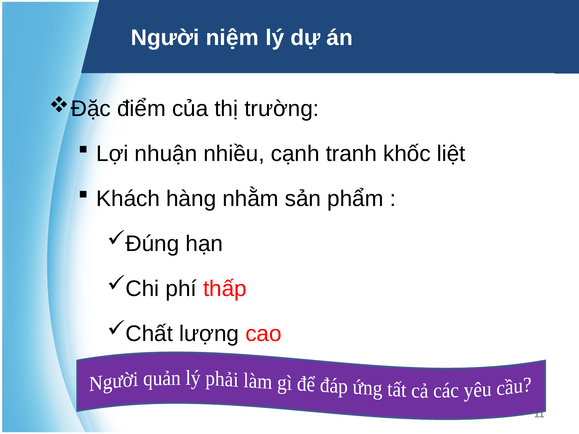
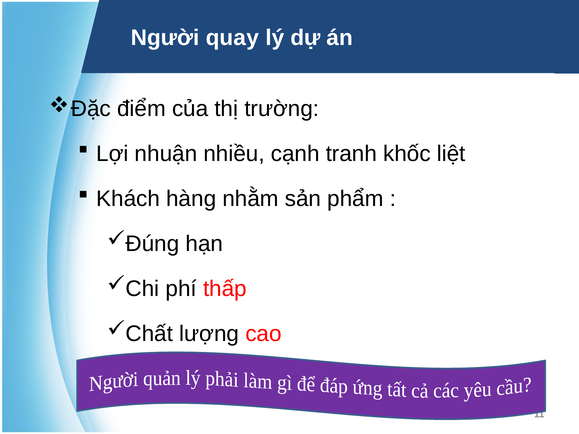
niệm: niệm -> quay
